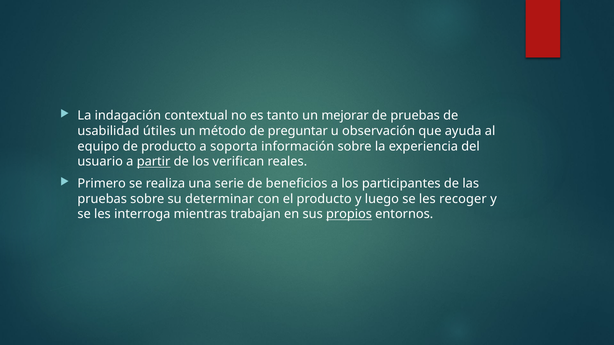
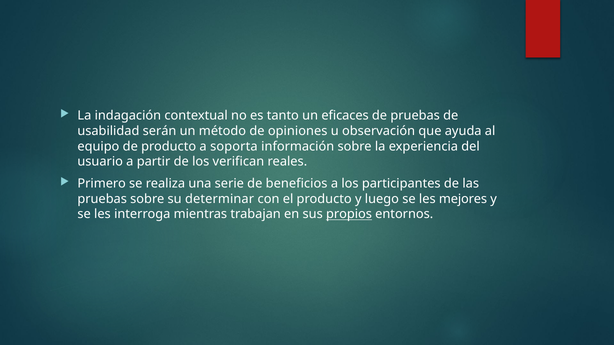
mejorar: mejorar -> eficaces
útiles: útiles -> serán
preguntar: preguntar -> opiniones
partir underline: present -> none
recoger: recoger -> mejores
